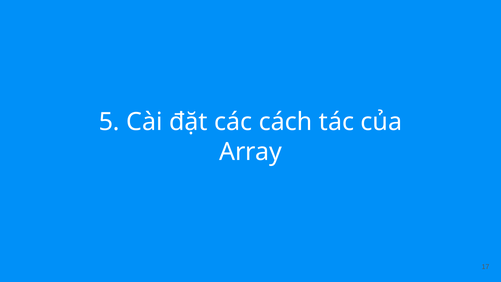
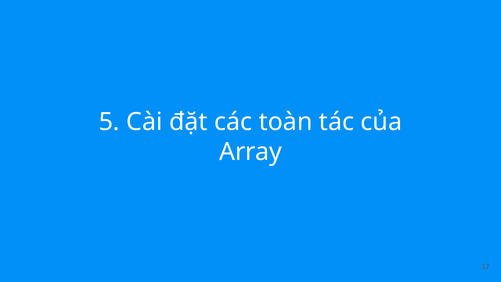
cách: cách -> toàn
